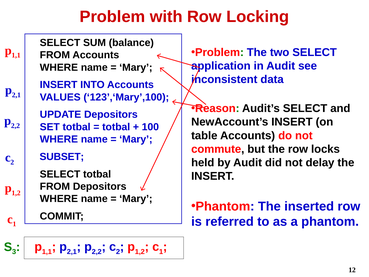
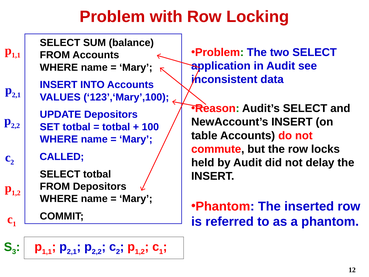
SUBSET: SUBSET -> CALLED
